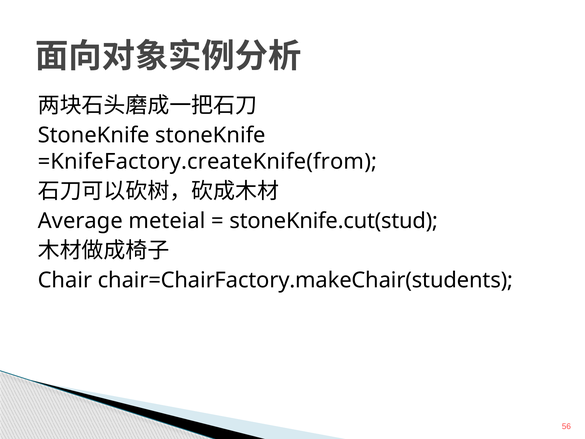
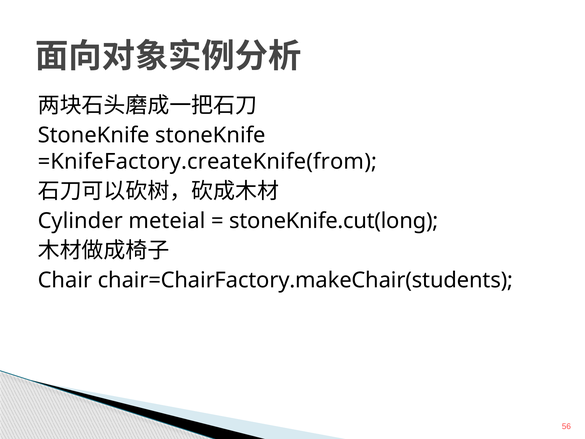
Average: Average -> Cylinder
stoneKnife.cut(stud: stoneKnife.cut(stud -> stoneKnife.cut(long
